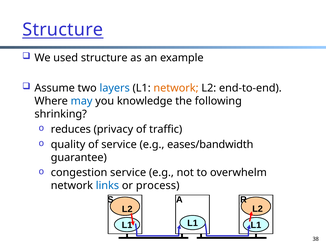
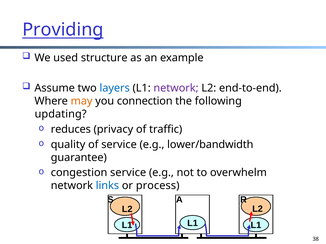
Structure at (63, 30): Structure -> Providing
network at (176, 88) colour: orange -> purple
may colour: blue -> orange
knowledge: knowledge -> connection
shrinking: shrinking -> updating
eases/bandwidth: eases/bandwidth -> lower/bandwidth
